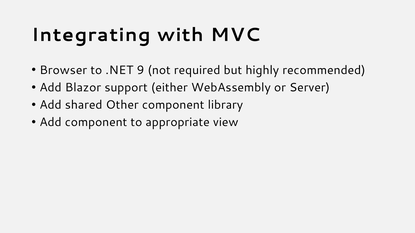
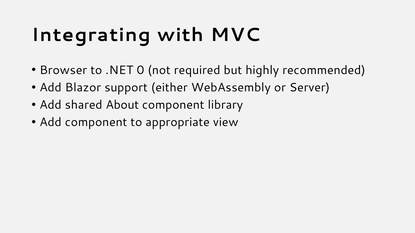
9: 9 -> 0
Other: Other -> About
